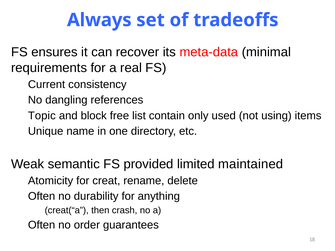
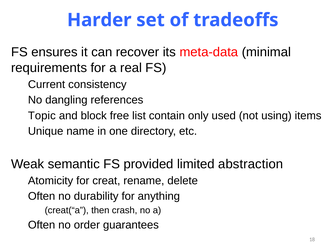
Always: Always -> Harder
maintained: maintained -> abstraction
